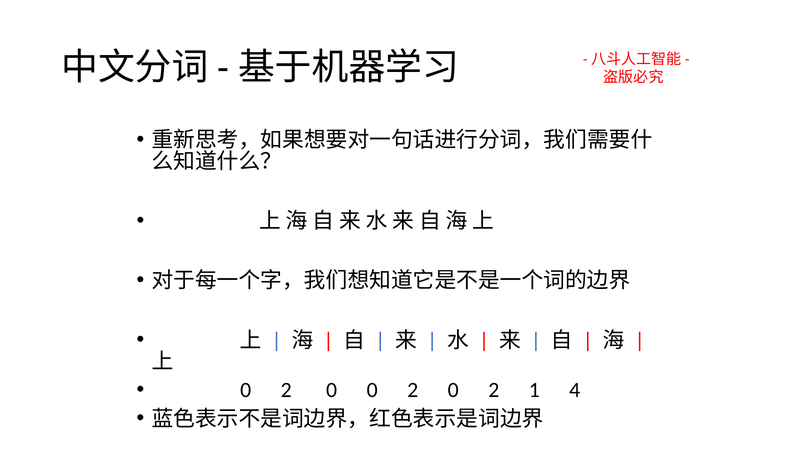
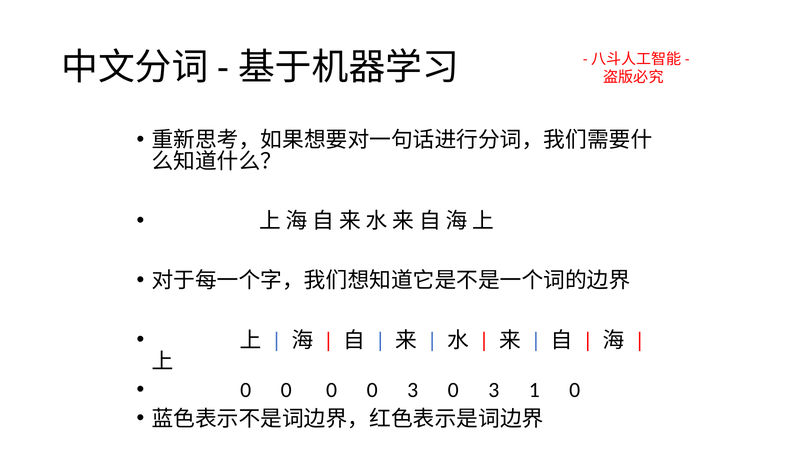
2 at (286, 390): 2 -> 0
0 0 2: 2 -> 3
2 at (494, 390): 2 -> 3
1 4: 4 -> 0
